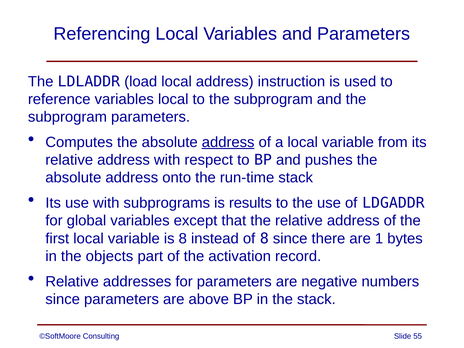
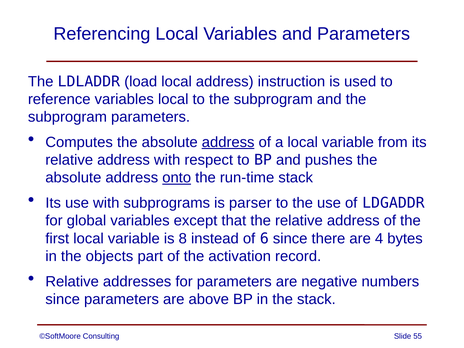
onto underline: none -> present
results: results -> parser
of 8: 8 -> 6
1: 1 -> 4
